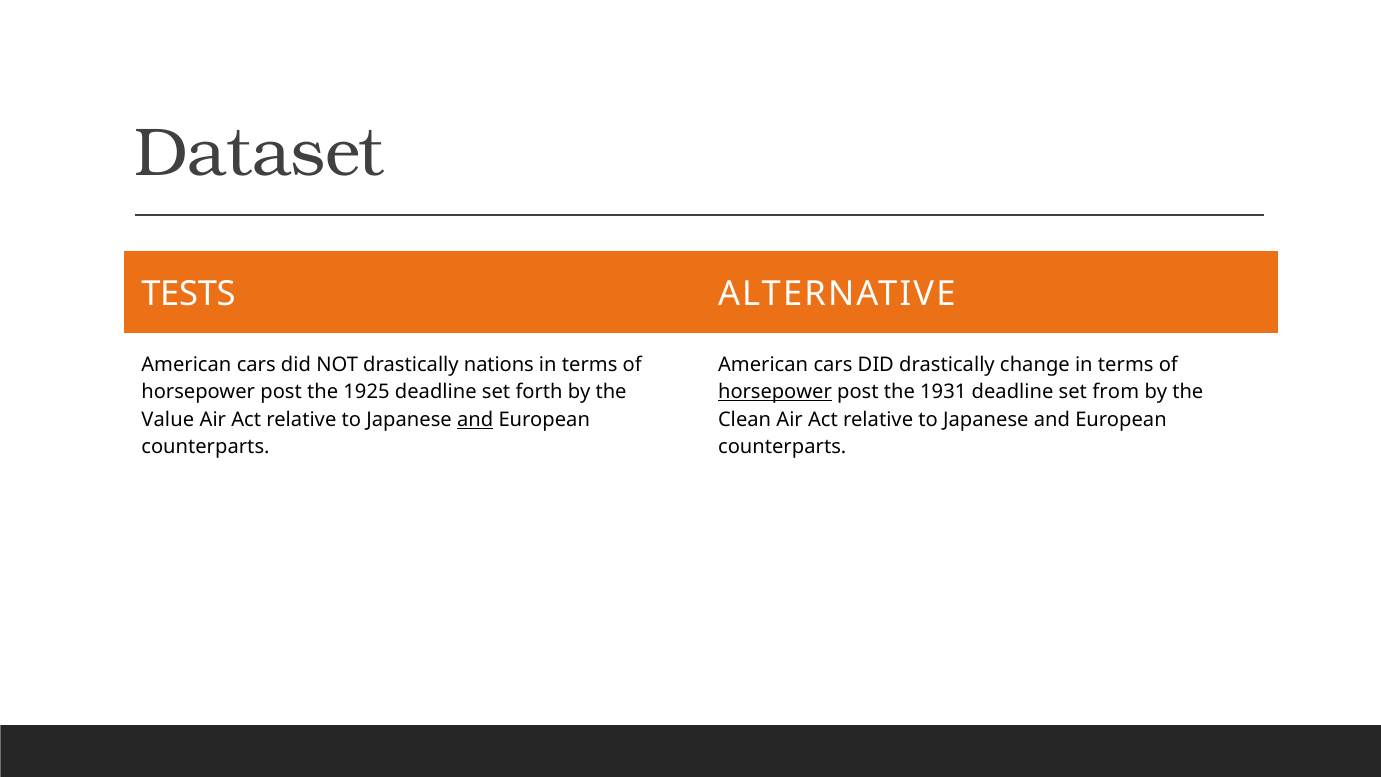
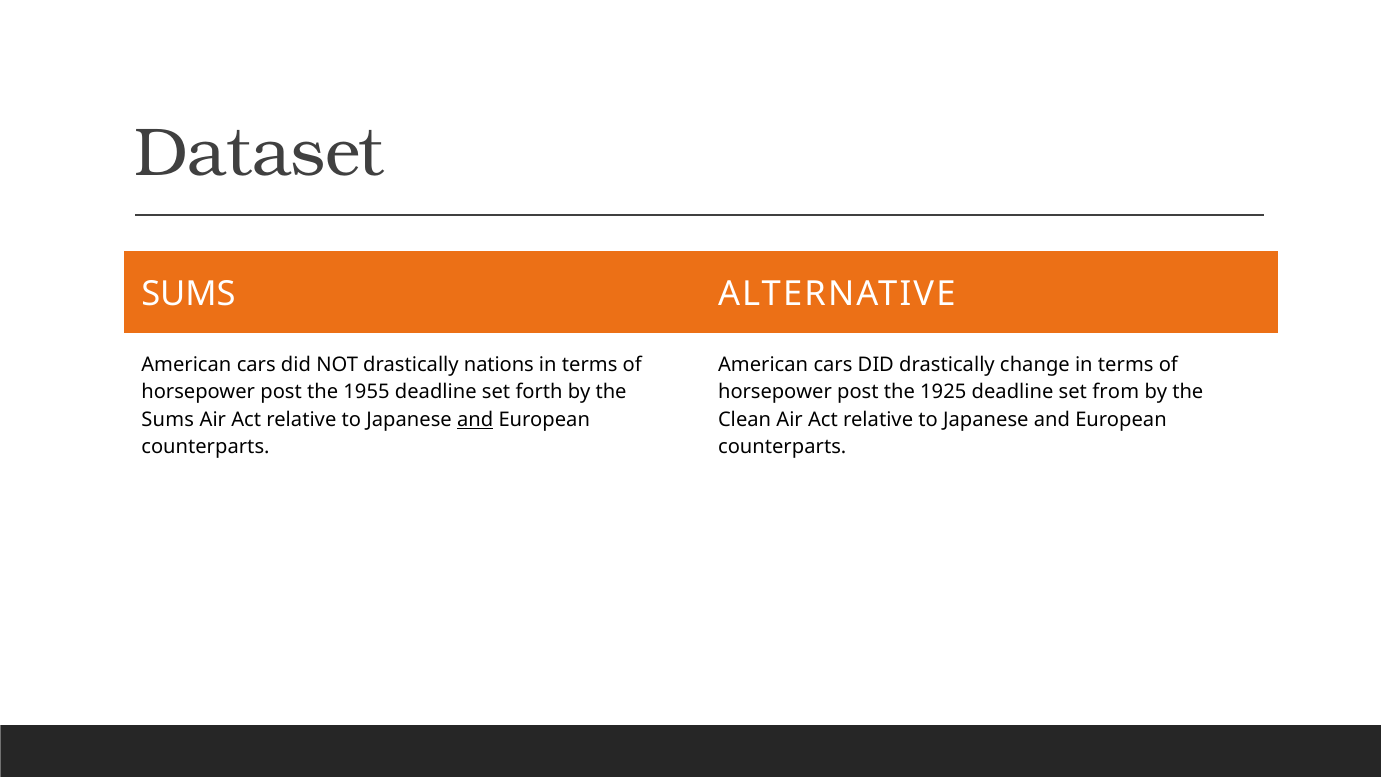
TESTS at (189, 294): TESTS -> SUMS
1925: 1925 -> 1955
horsepower at (775, 392) underline: present -> none
1931: 1931 -> 1925
Value at (168, 419): Value -> Sums
